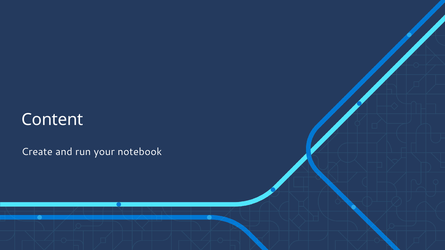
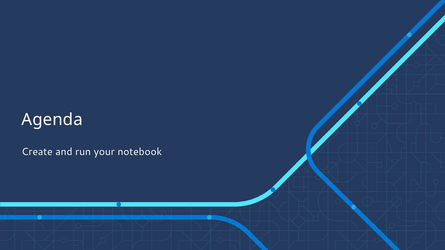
Content: Content -> Agenda
